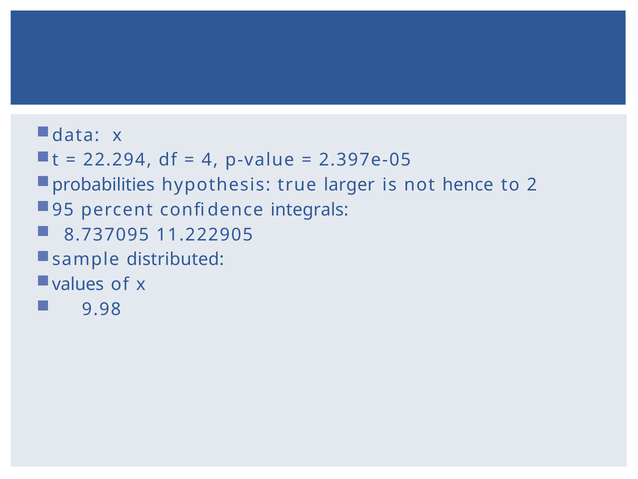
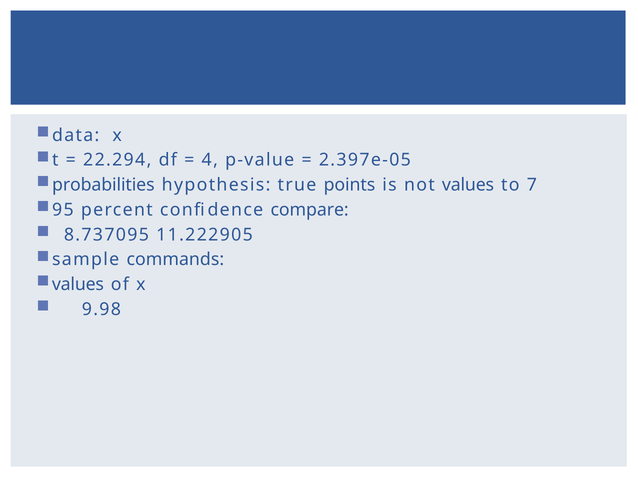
larger: larger -> points
not hence: hence -> values
2: 2 -> 7
integrals: integrals -> compare
distributed: distributed -> commands
